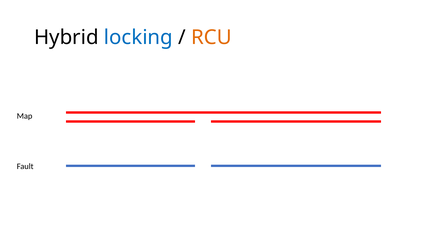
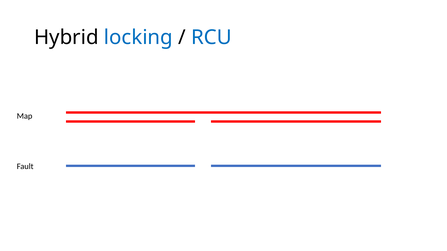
RCU colour: orange -> blue
